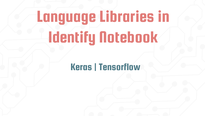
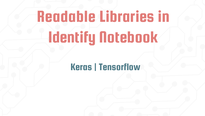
Language: Language -> Readable
